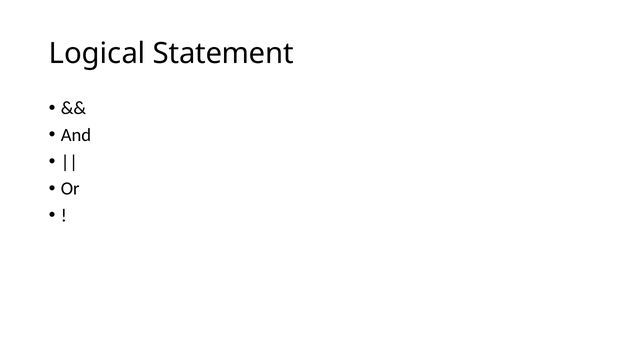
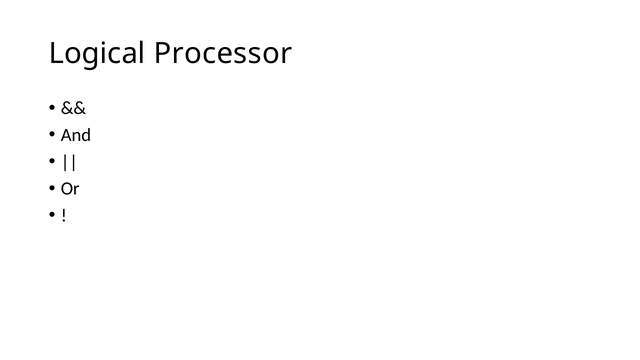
Statement: Statement -> Processor
